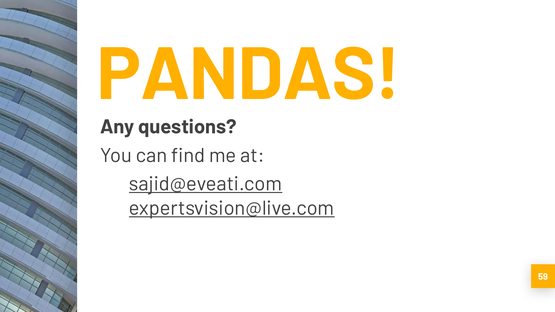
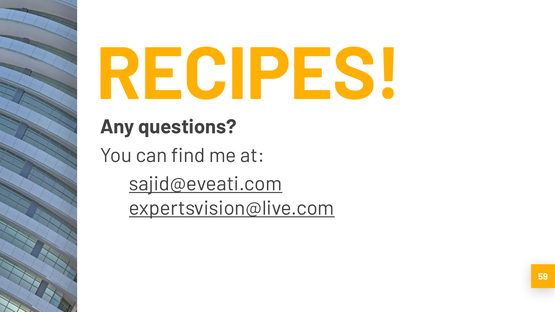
PANDAS: PANDAS -> RECIPES
